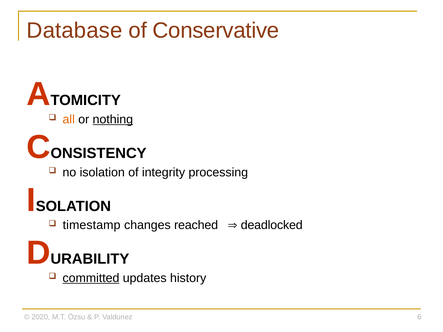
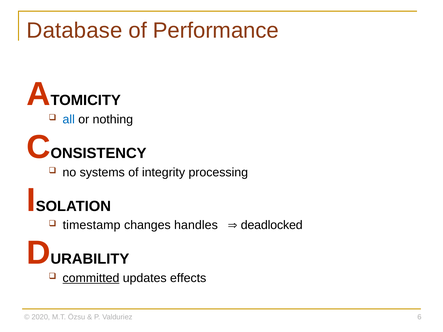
Conservative: Conservative -> Performance
all colour: orange -> blue
nothing underline: present -> none
isolation: isolation -> systems
reached: reached -> handles
history: history -> effects
